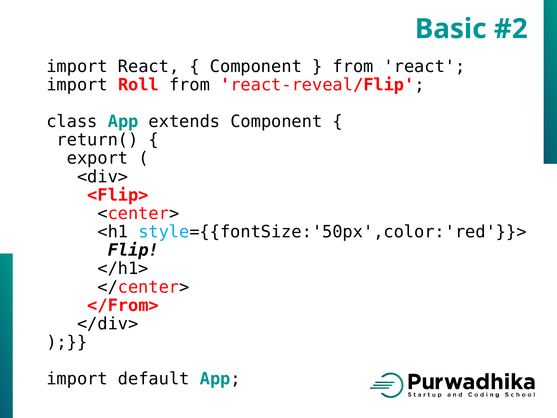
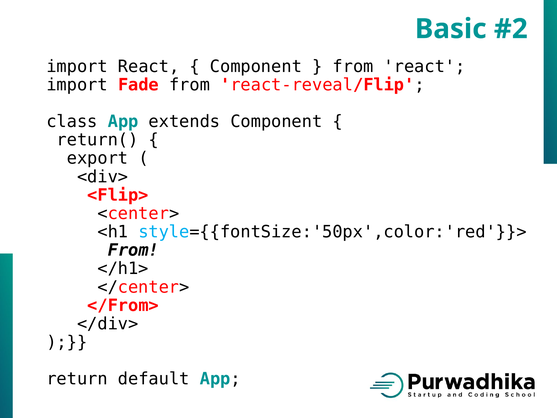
Roll: Roll -> Fade
Flip at (133, 250): Flip -> From
import at (77, 379): import -> return
